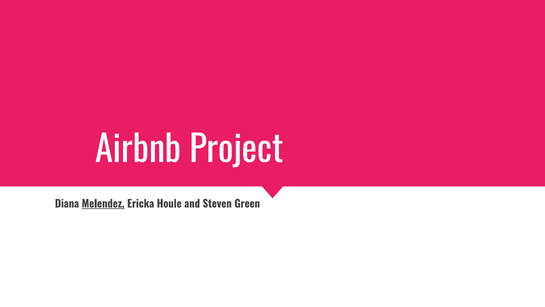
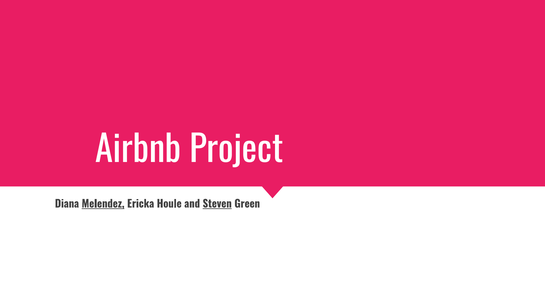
Steven underline: none -> present
